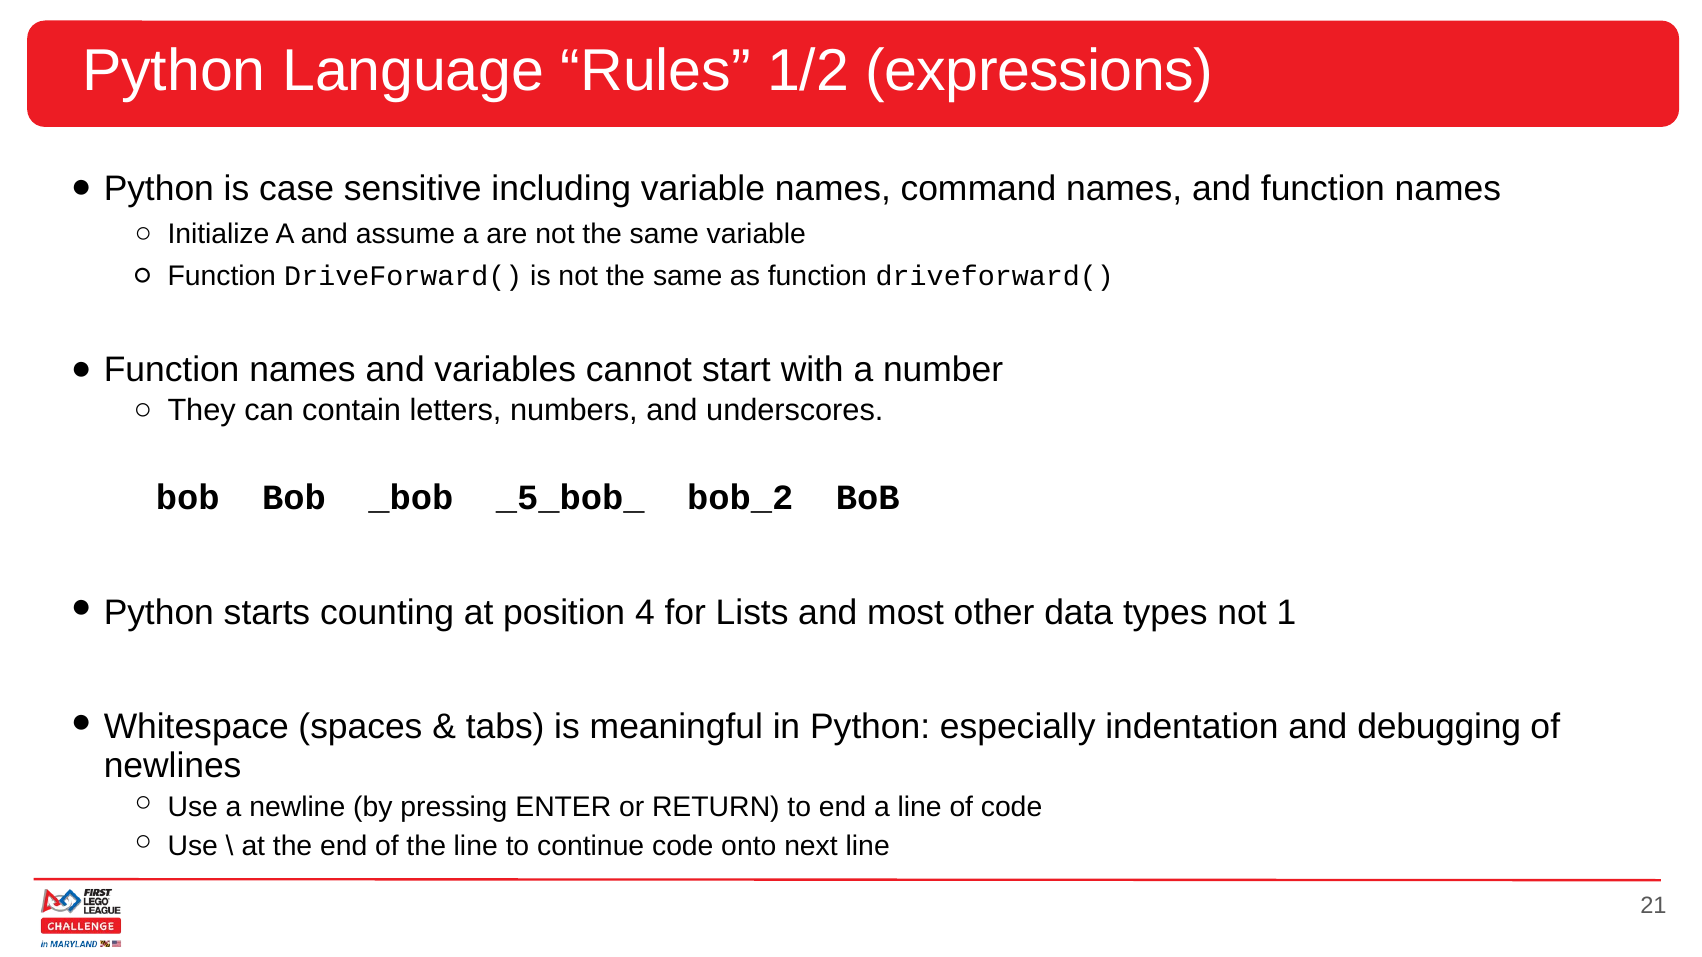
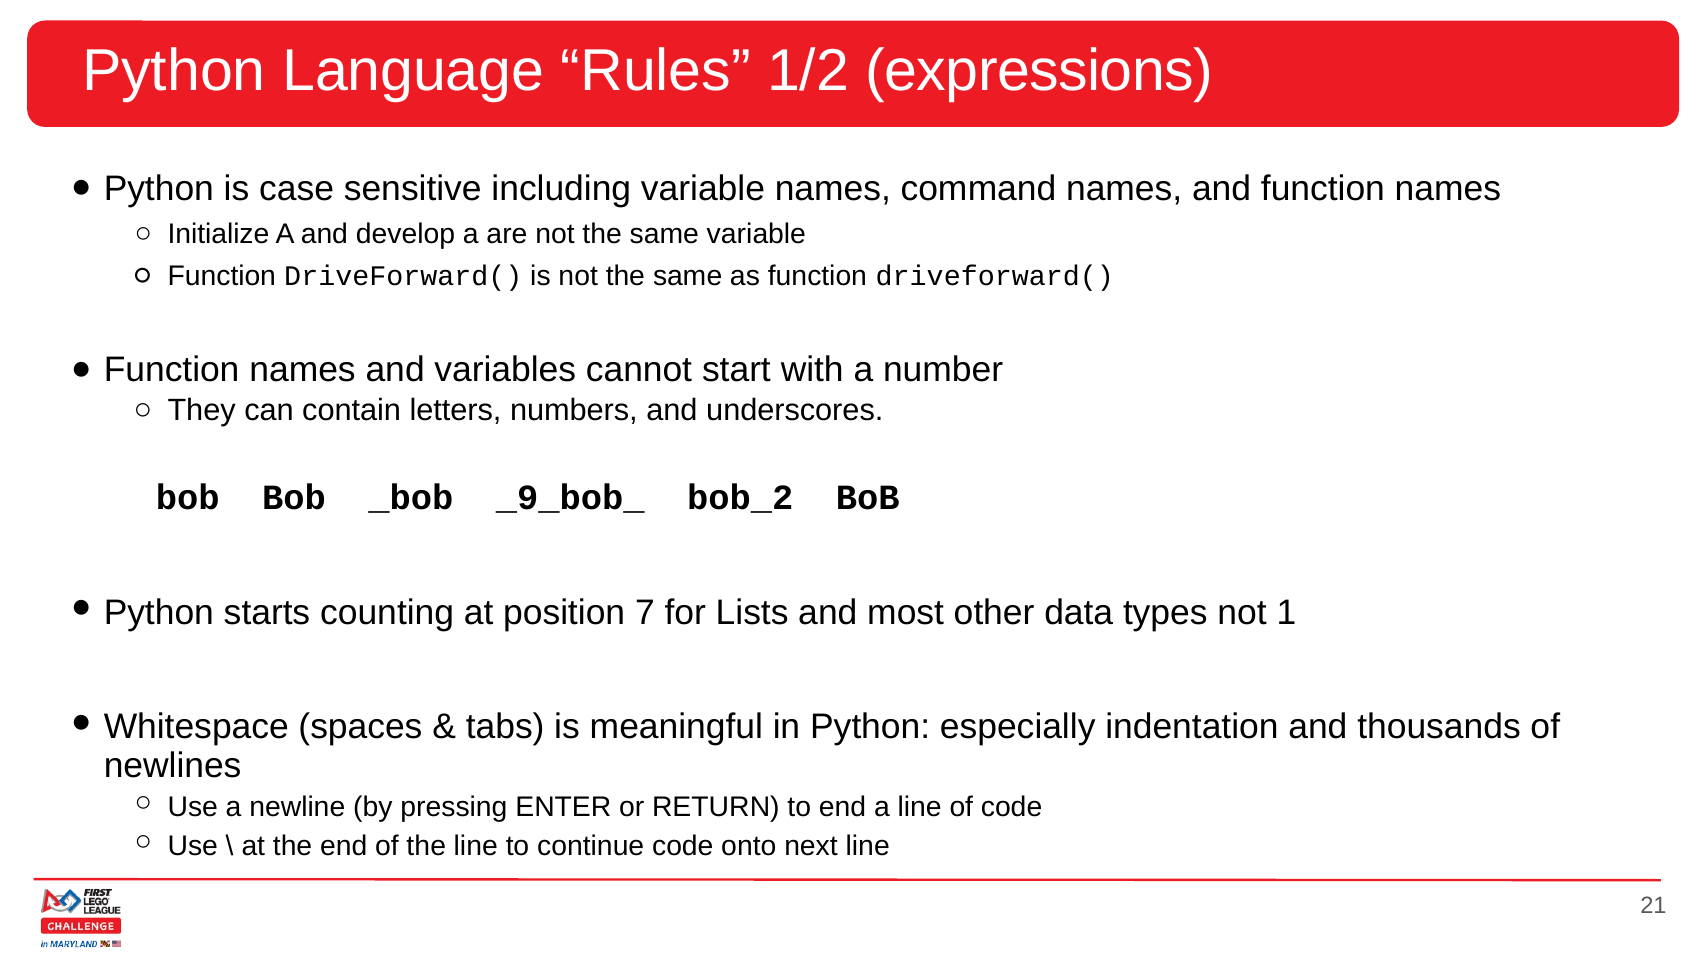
assume: assume -> develop
_5_bob_: _5_bob_ -> _9_bob_
4: 4 -> 7
debugging: debugging -> thousands
